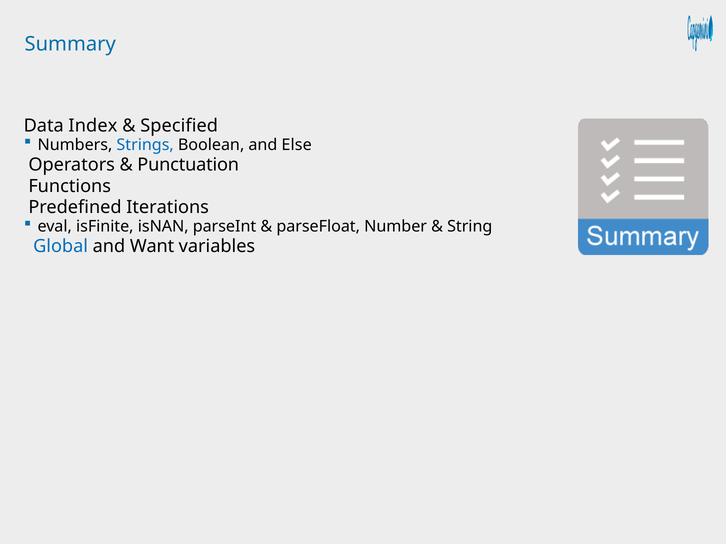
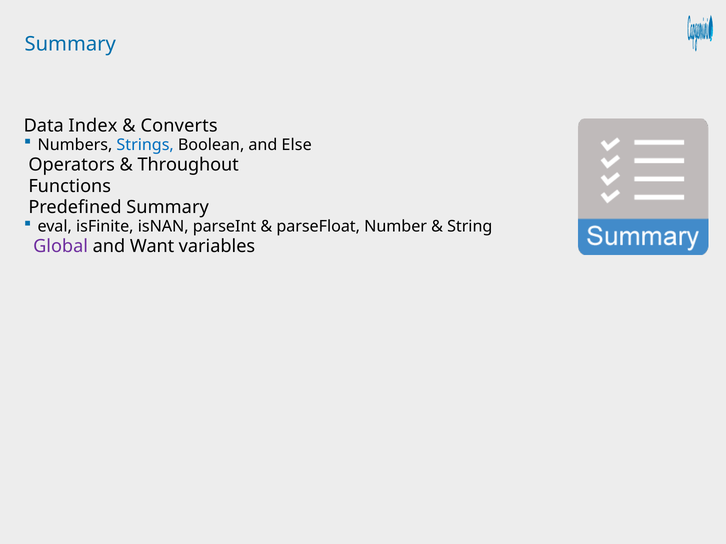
Specified: Specified -> Converts
Punctuation: Punctuation -> Throughout
Predefined Iterations: Iterations -> Summary
Global colour: blue -> purple
